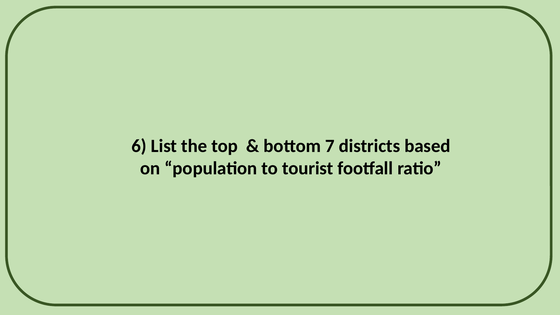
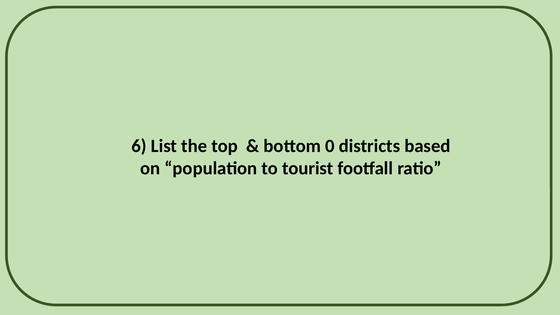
7: 7 -> 0
